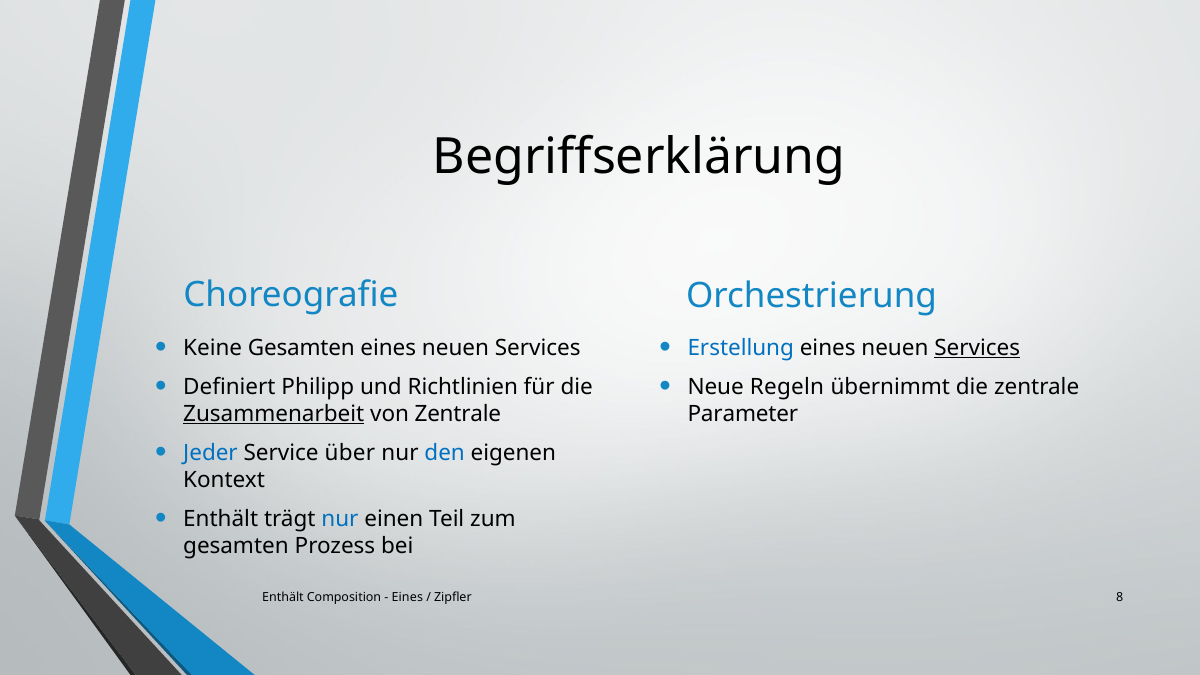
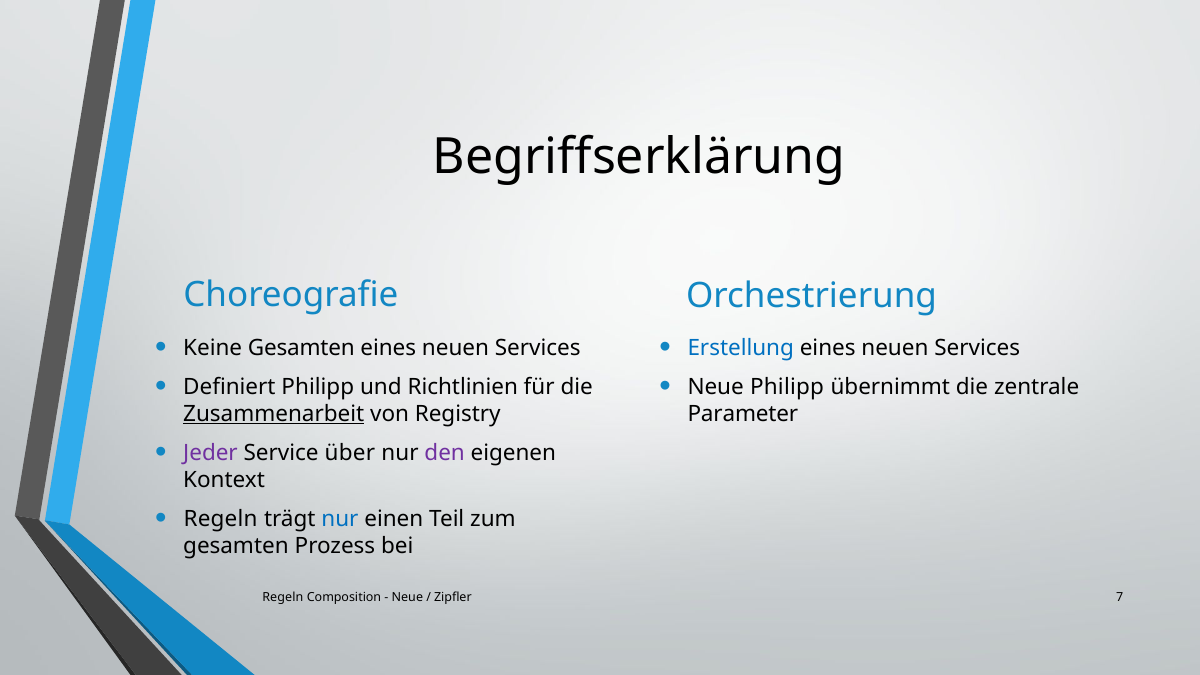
Services at (977, 348) underline: present -> none
Neue Regeln: Regeln -> Philipp
von Zentrale: Zentrale -> Registry
Jeder colour: blue -> purple
den colour: blue -> purple
Enthält at (221, 519): Enthält -> Regeln
Enthält at (283, 597): Enthält -> Regeln
Eines at (407, 597): Eines -> Neue
8: 8 -> 7
